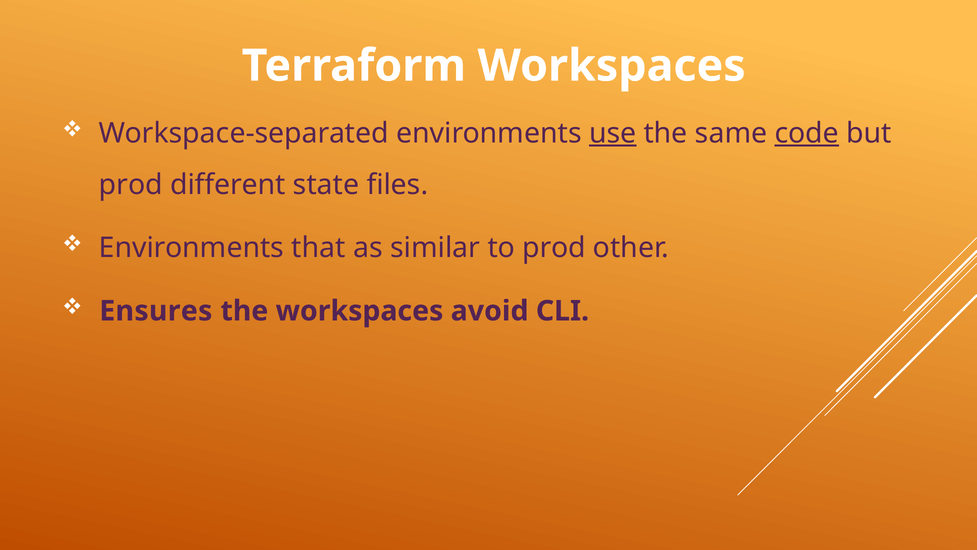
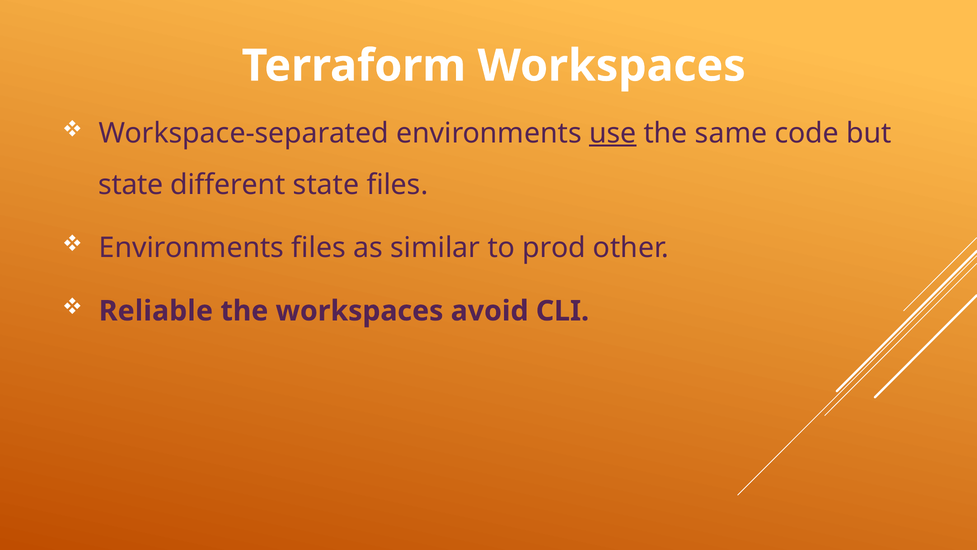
code underline: present -> none
prod at (131, 184): prod -> state
Environments that: that -> files
Ensures: Ensures -> Reliable
